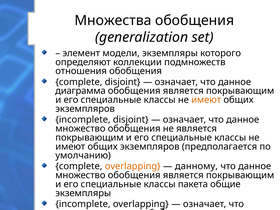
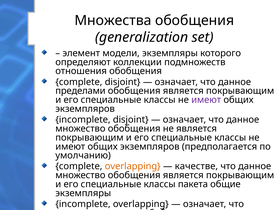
диаграмма: диаграмма -> пределами
имеют at (206, 100) colour: orange -> purple
данному: данному -> качестве
